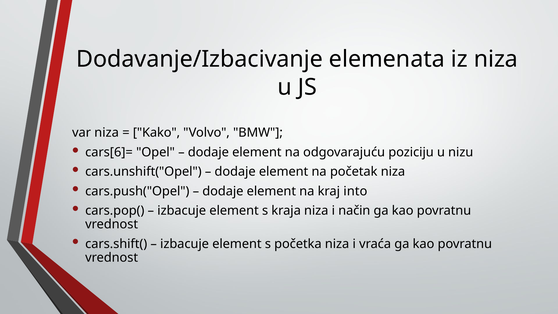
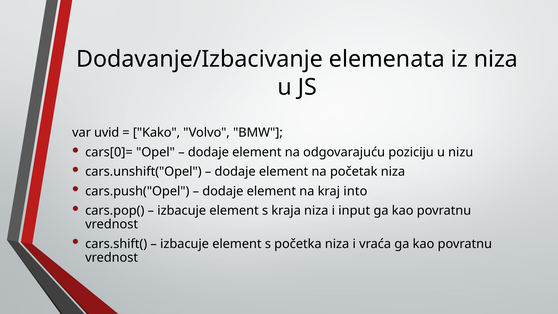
var niza: niza -> uvid
cars[6]=: cars[6]= -> cars[0]=
način: način -> input
